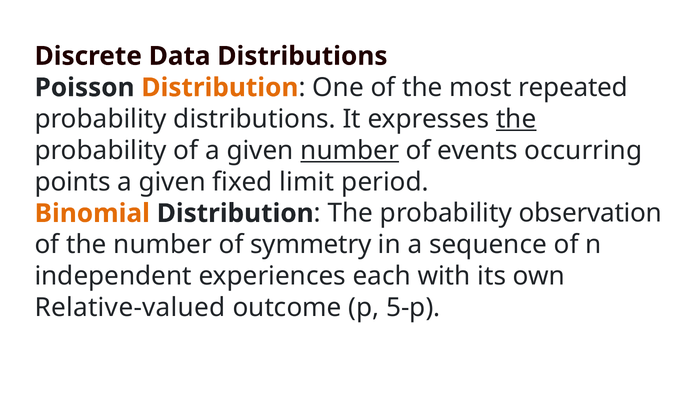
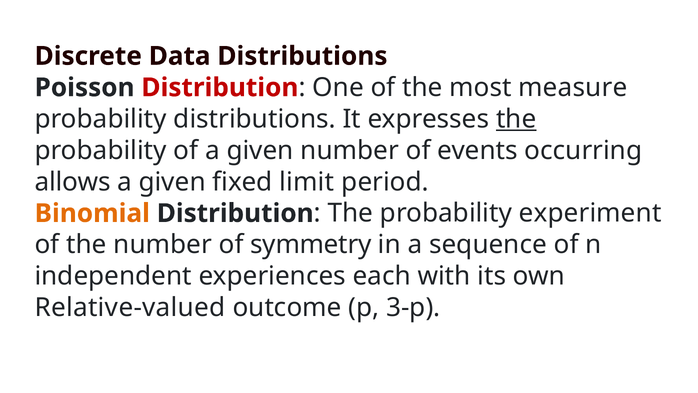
Distribution at (220, 87) colour: orange -> red
repeated: repeated -> measure
number at (350, 150) underline: present -> none
points: points -> allows
observation: observation -> experiment
5-p: 5-p -> 3-p
